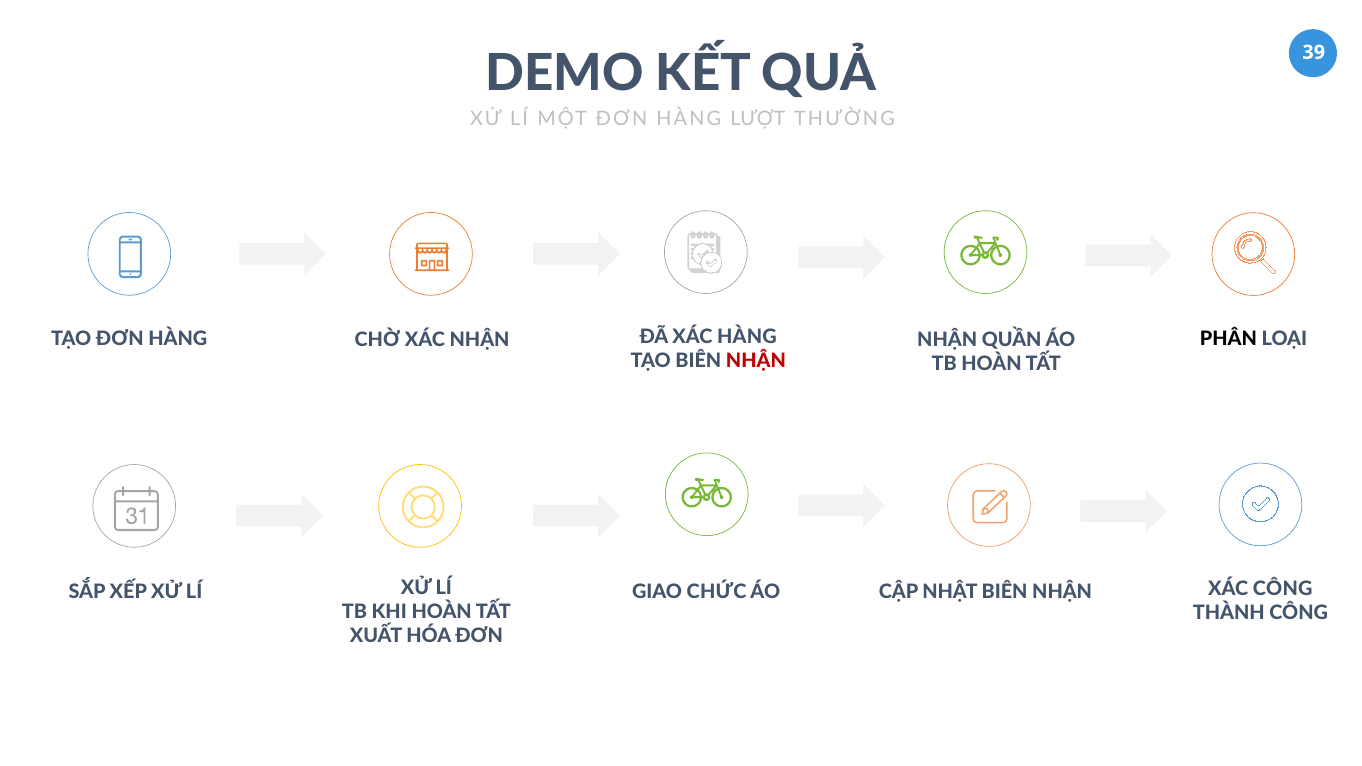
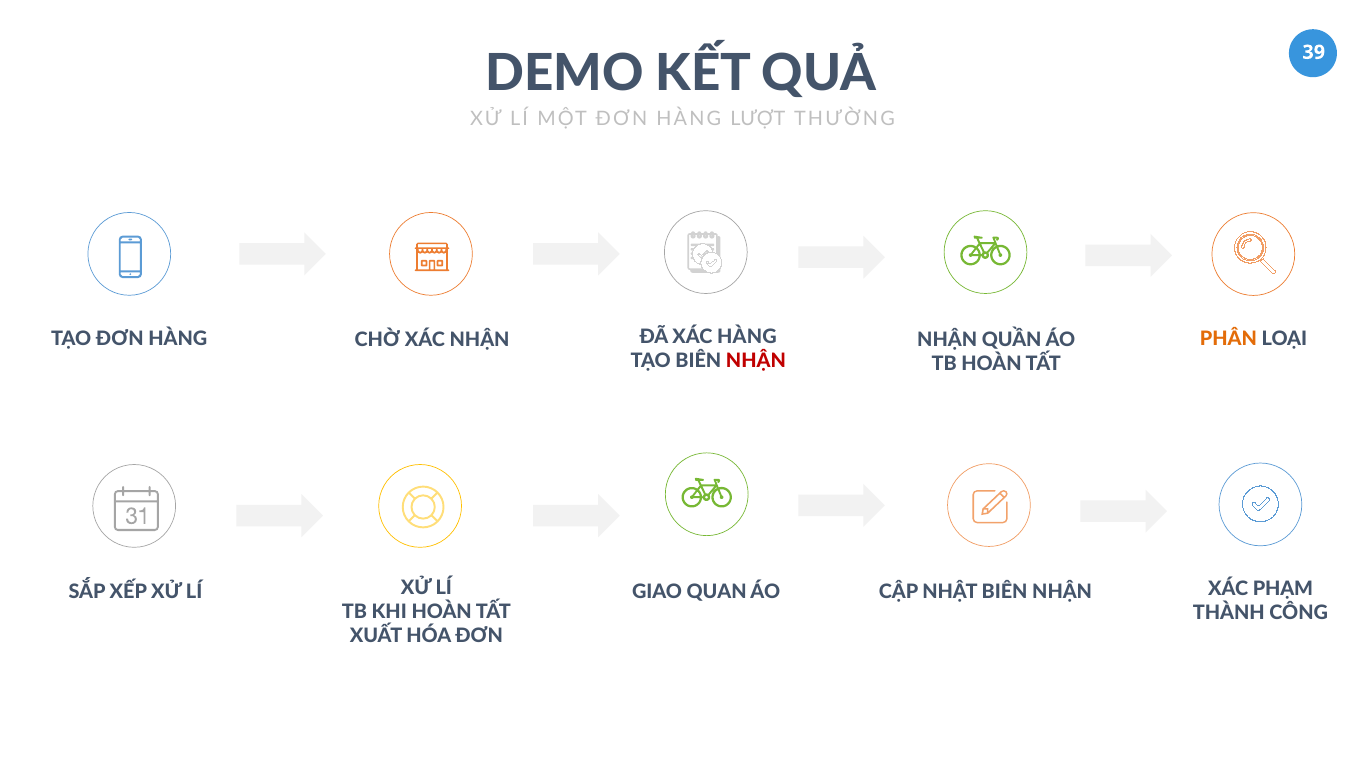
PHÂN colour: black -> orange
CHỨC: CHỨC -> QUAN
XÁC CÔNG: CÔNG -> PHẠM
